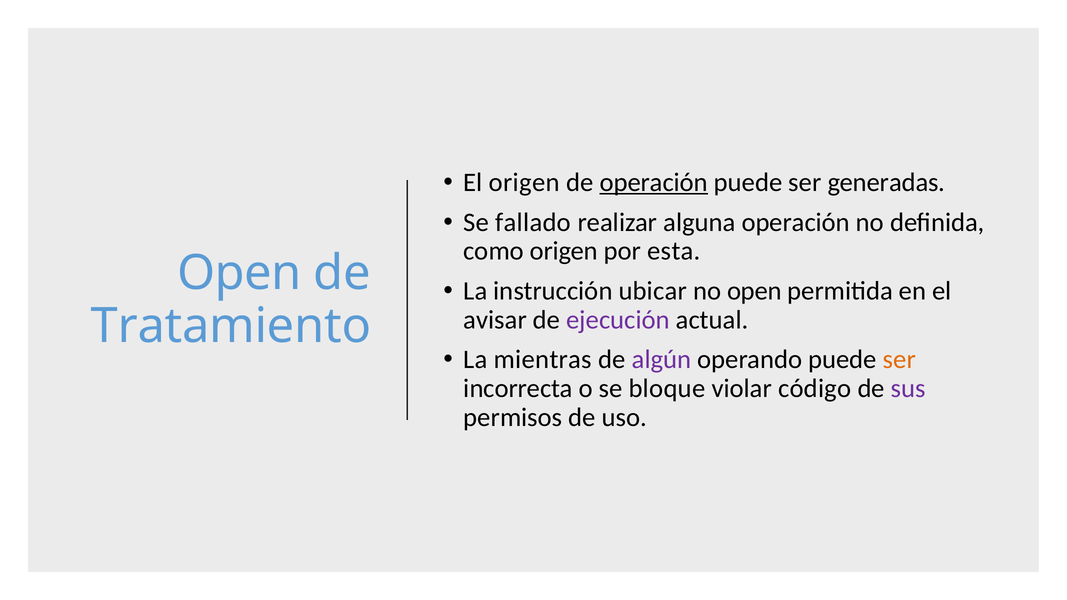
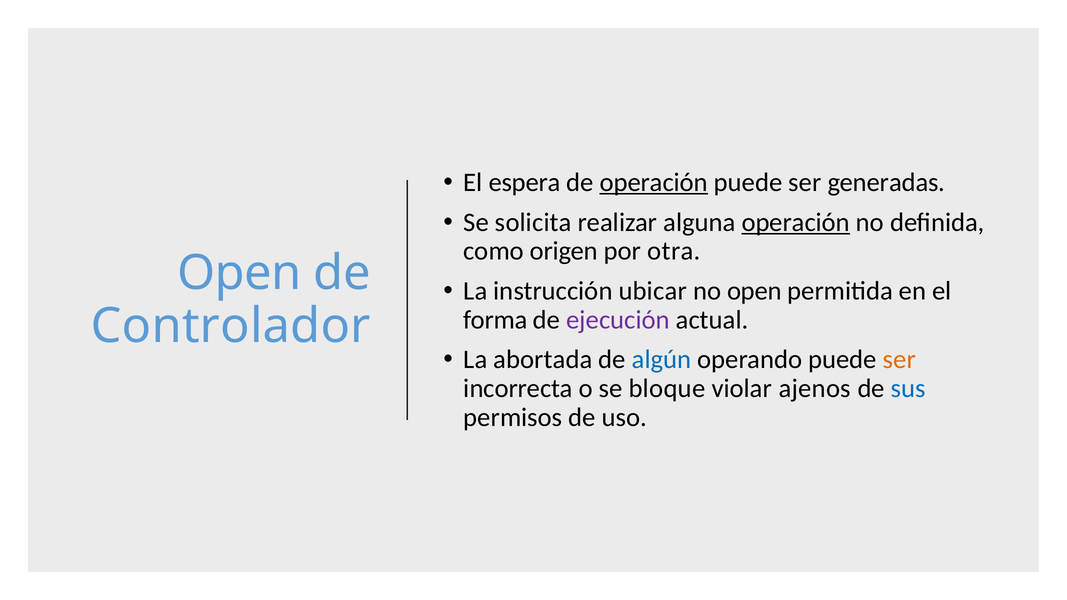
El origen: origen -> espera
fallado: fallado -> solicita
operación at (796, 222) underline: none -> present
esta: esta -> otra
avisar: avisar -> forma
Tratamiento: Tratamiento -> Controlador
mientras: mientras -> abortada
algún colour: purple -> blue
código: código -> ajenos
sus colour: purple -> blue
